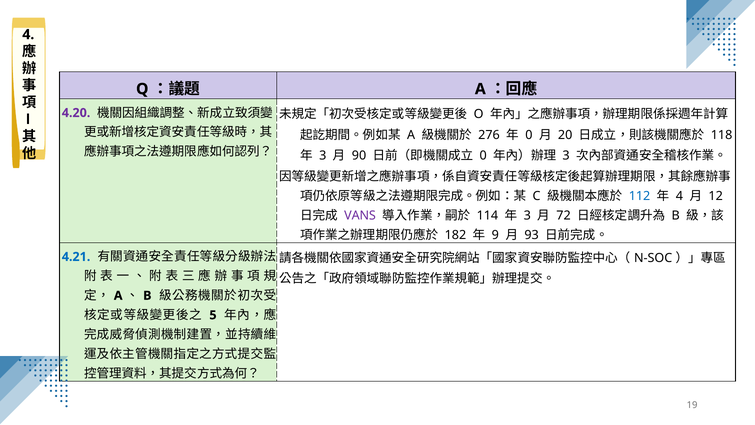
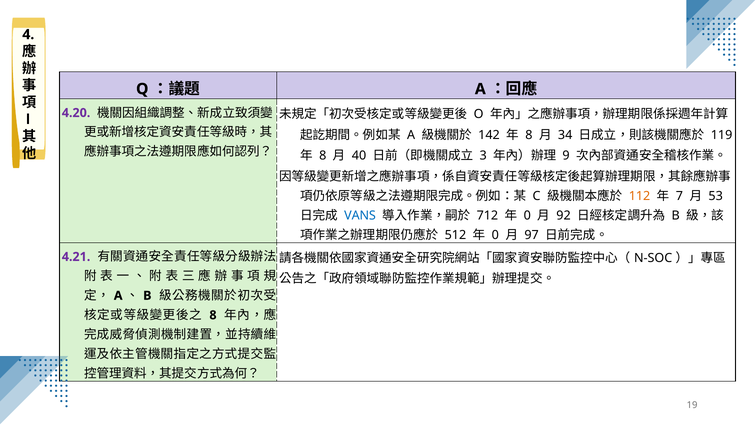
276: 276 -> 142
0 at (529, 135): 0 -> 8
20: 20 -> 34
118: 118 -> 119
3 at (323, 156): 3 -> 8
90: 90 -> 40
0 at (483, 156): 0 -> 3
3 at (566, 156): 3 -> 9
112 colour: blue -> orange
4 at (679, 196): 4 -> 7
12: 12 -> 53
VANS colour: purple -> blue
114: 114 -> 712
3 at (527, 215): 3 -> 0
72: 72 -> 92
182: 182 -> 512
9 at (495, 235): 9 -> 0
93: 93 -> 97
4.21 colour: blue -> purple
5 at (213, 315): 5 -> 8
